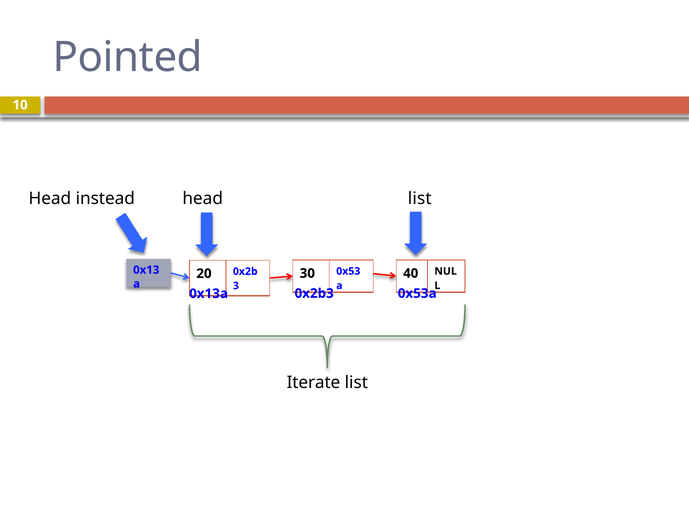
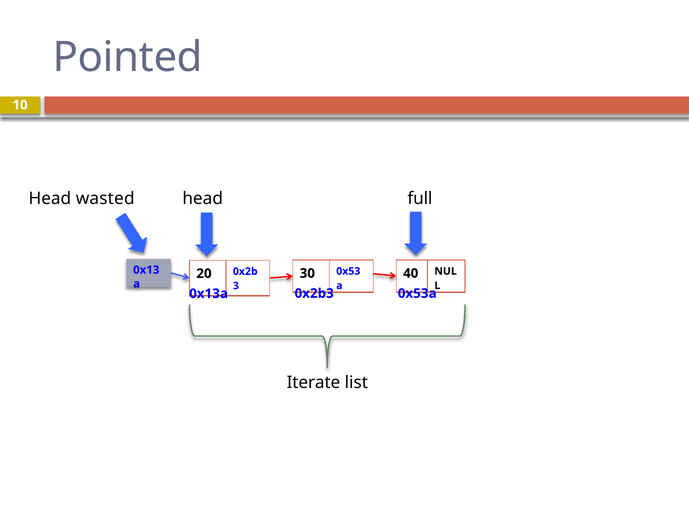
instead: instead -> wasted
head list: list -> full
